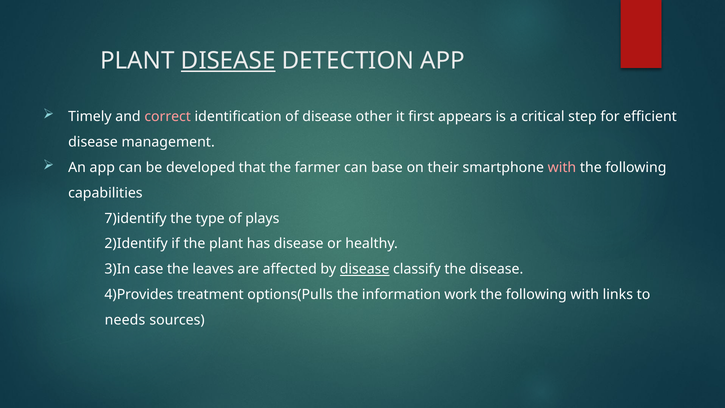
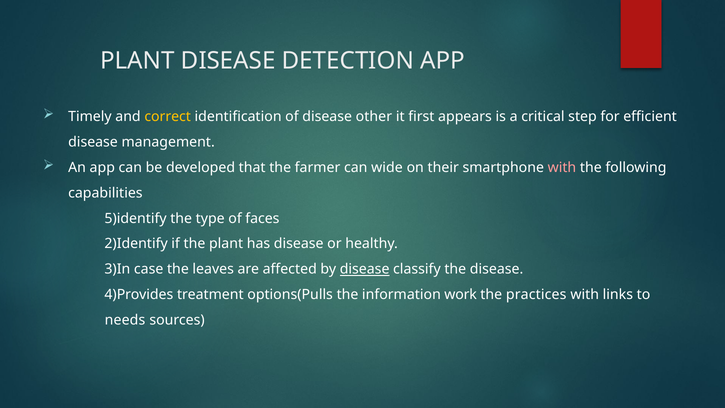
DISEASE at (228, 61) underline: present -> none
correct colour: pink -> yellow
base: base -> wide
7)identify: 7)identify -> 5)identify
plays: plays -> faces
following at (536, 295): following -> practices
